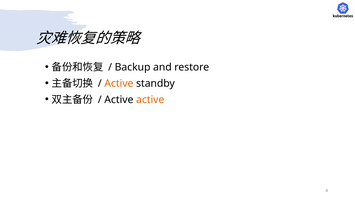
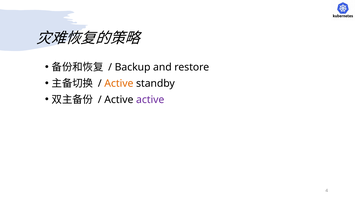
active at (150, 99) colour: orange -> purple
